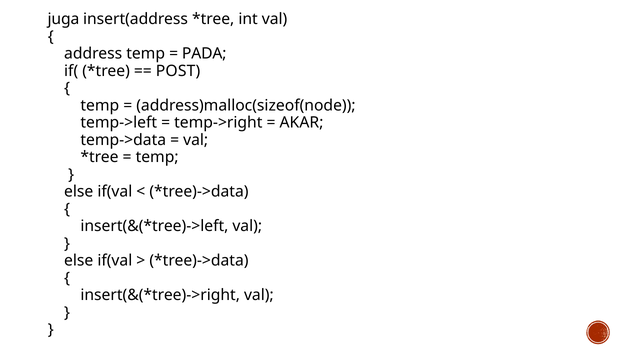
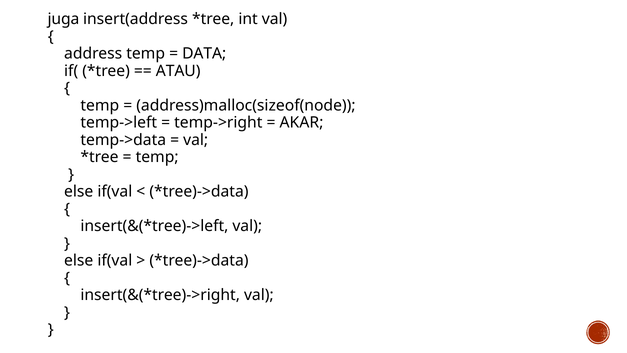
PADA: PADA -> DATA
POST: POST -> ATAU
